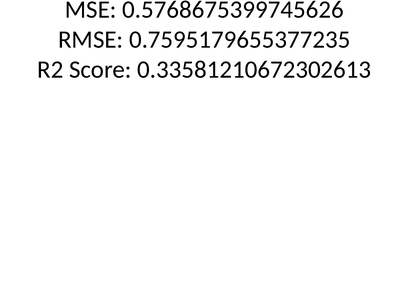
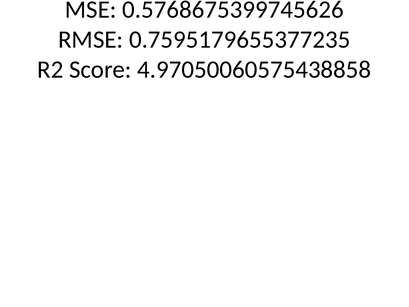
0.33581210672302613: 0.33581210672302613 -> 4.97050060575438858
